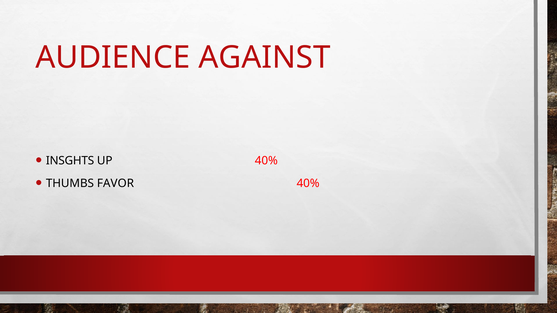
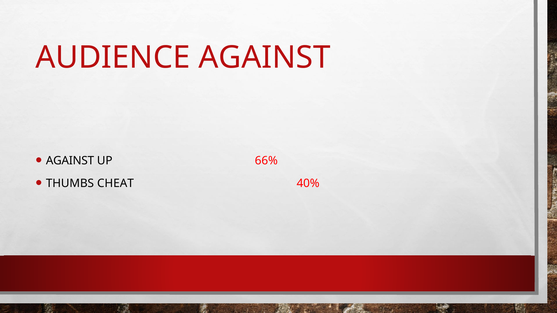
INSGHTS at (70, 161): INSGHTS -> AGAINST
UP 40%: 40% -> 66%
FAVOR: FAVOR -> CHEAT
